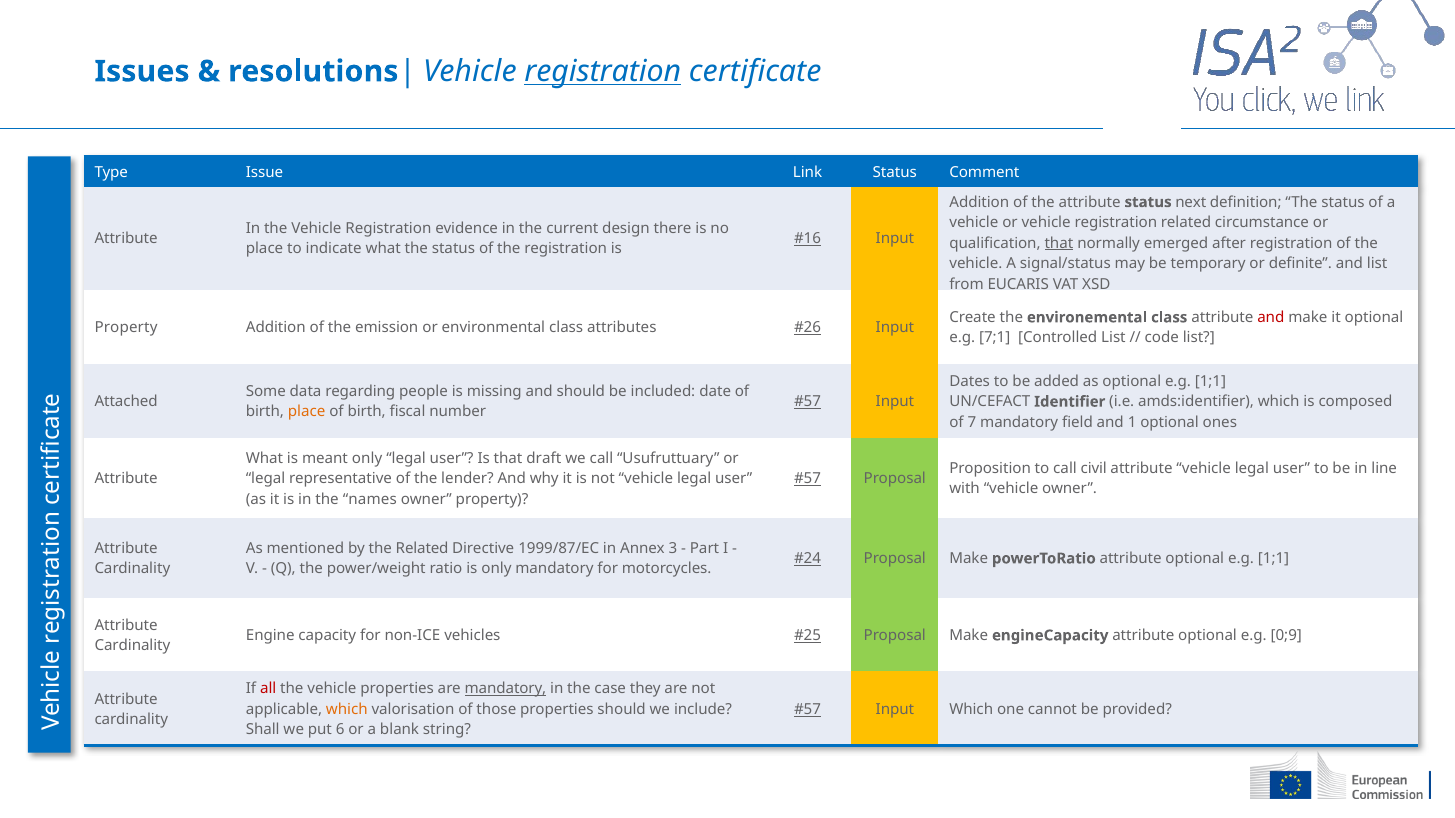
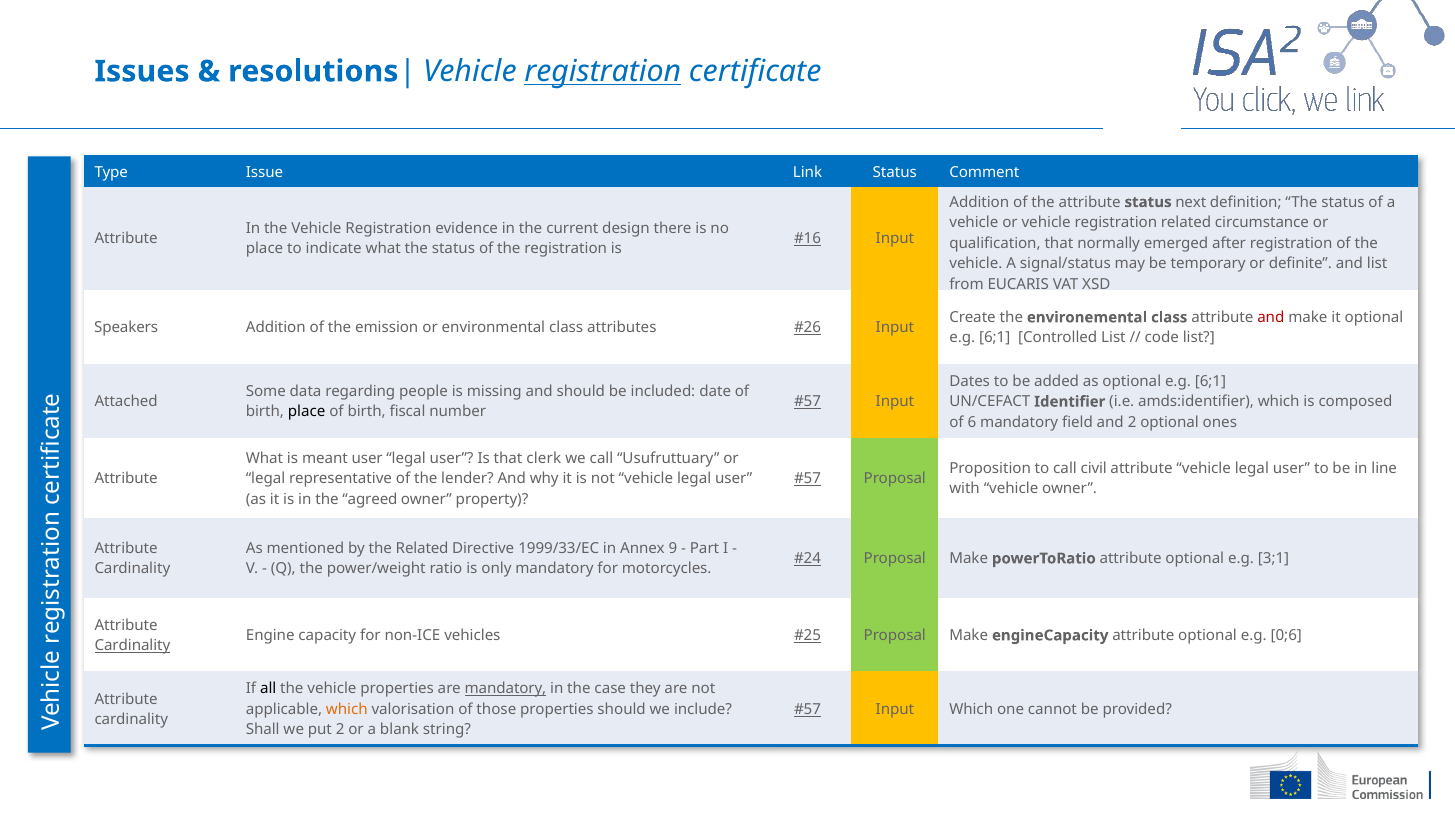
that at (1059, 243) underline: present -> none
Property at (126, 328): Property -> Speakers
7;1 at (995, 338): 7;1 -> 6;1
as optional e.g 1;1: 1;1 -> 6;1
place at (307, 412) colour: orange -> black
7: 7 -> 6
and 1: 1 -> 2
meant only: only -> user
draft: draft -> clerk
names: names -> agreed
1999/87/EC: 1999/87/EC -> 1999/33/EC
3: 3 -> 9
attribute optional e.g 1;1: 1;1 -> 3;1
0;9: 0;9 -> 0;6
Cardinality at (132, 646) underline: none -> present
all colour: red -> black
put 6: 6 -> 2
